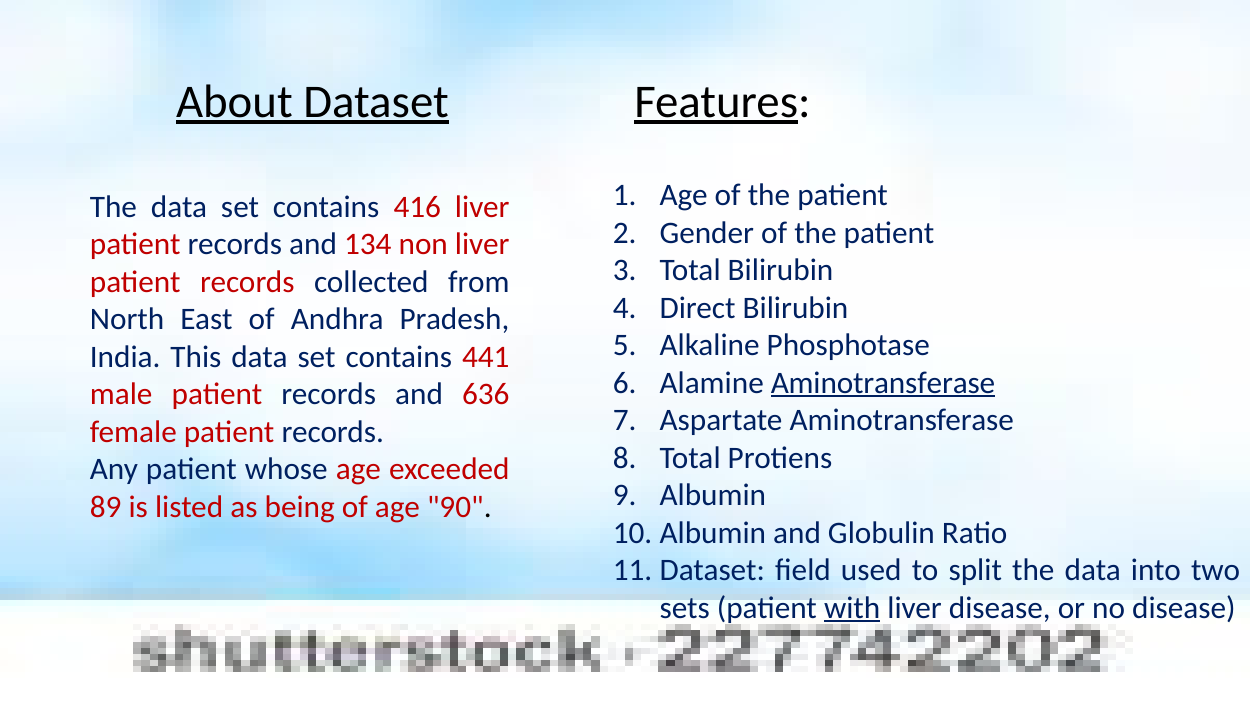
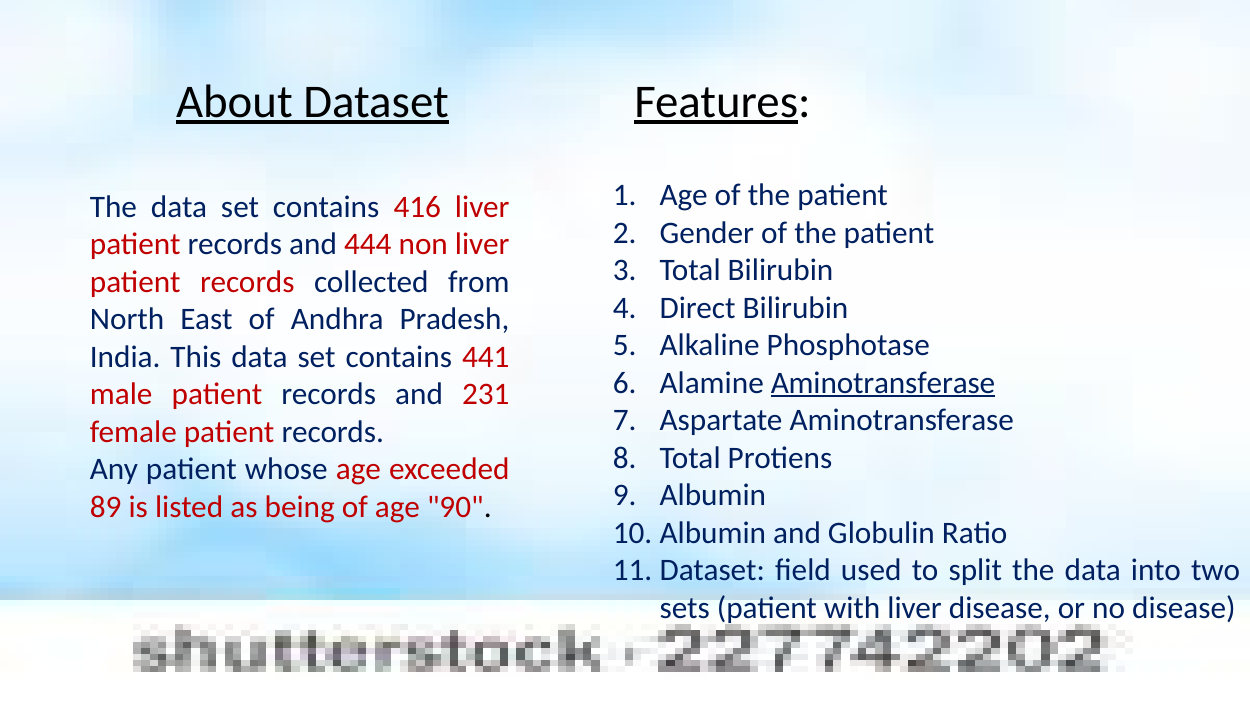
134: 134 -> 444
636: 636 -> 231
with underline: present -> none
